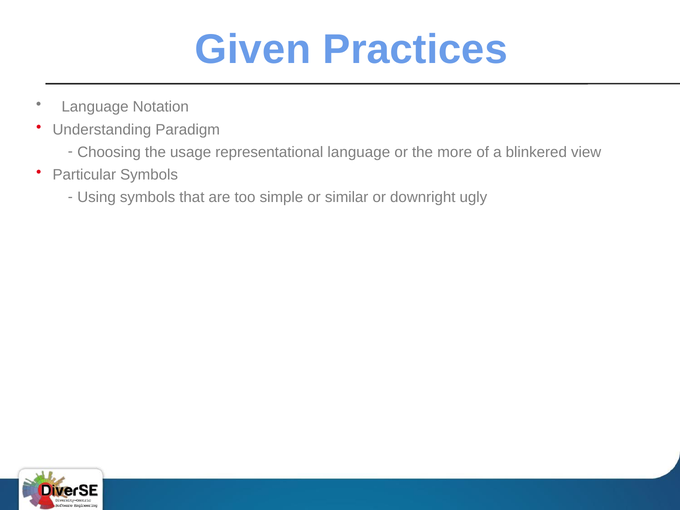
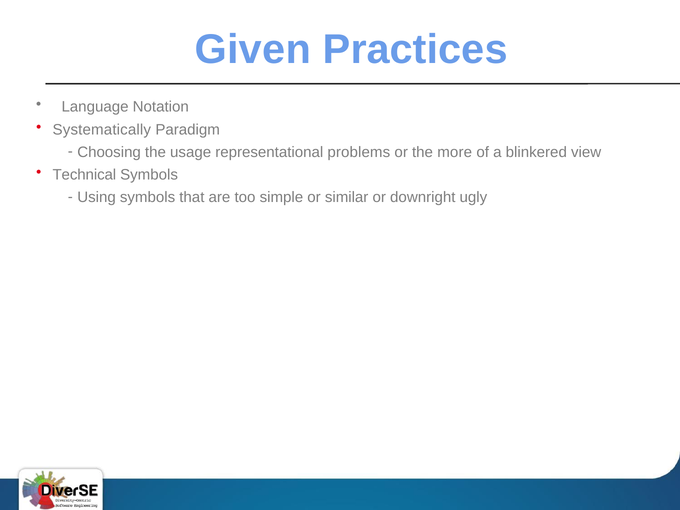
Understanding: Understanding -> Systematically
representational language: language -> problems
Particular: Particular -> Technical
